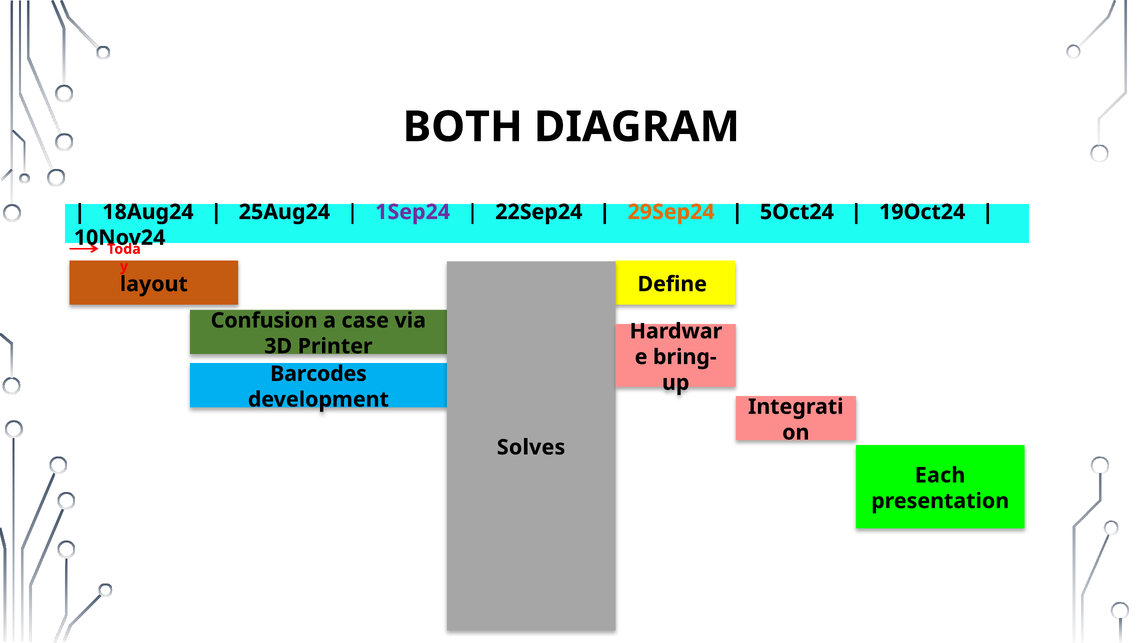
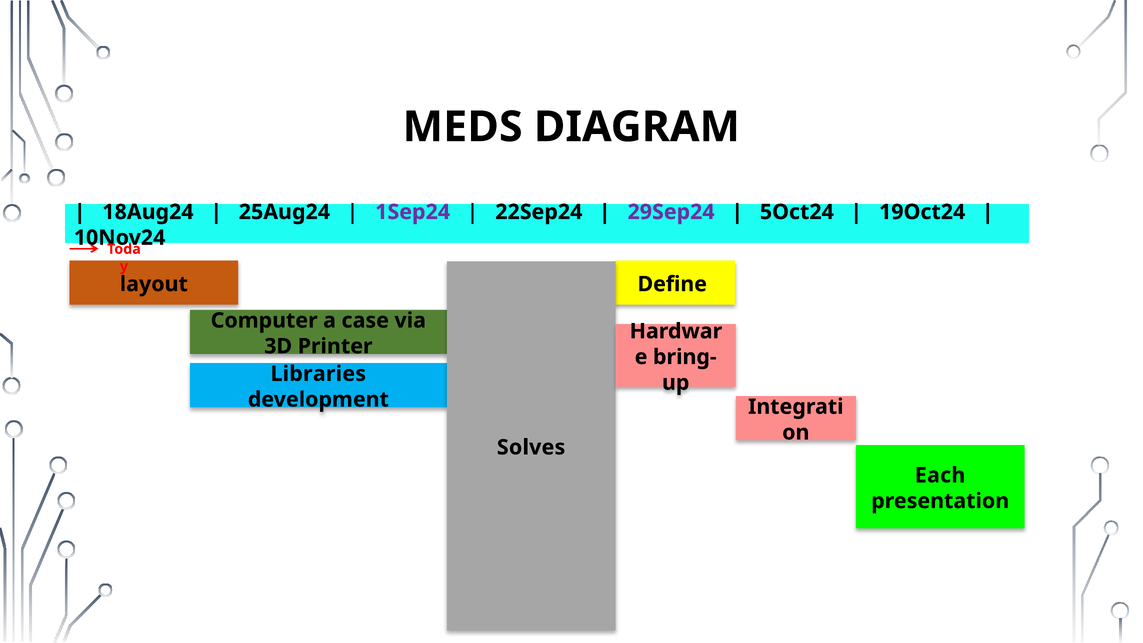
BOTH: BOTH -> MEDS
29Sep24 colour: orange -> purple
Confusion: Confusion -> Computer
Barcodes: Barcodes -> Libraries
